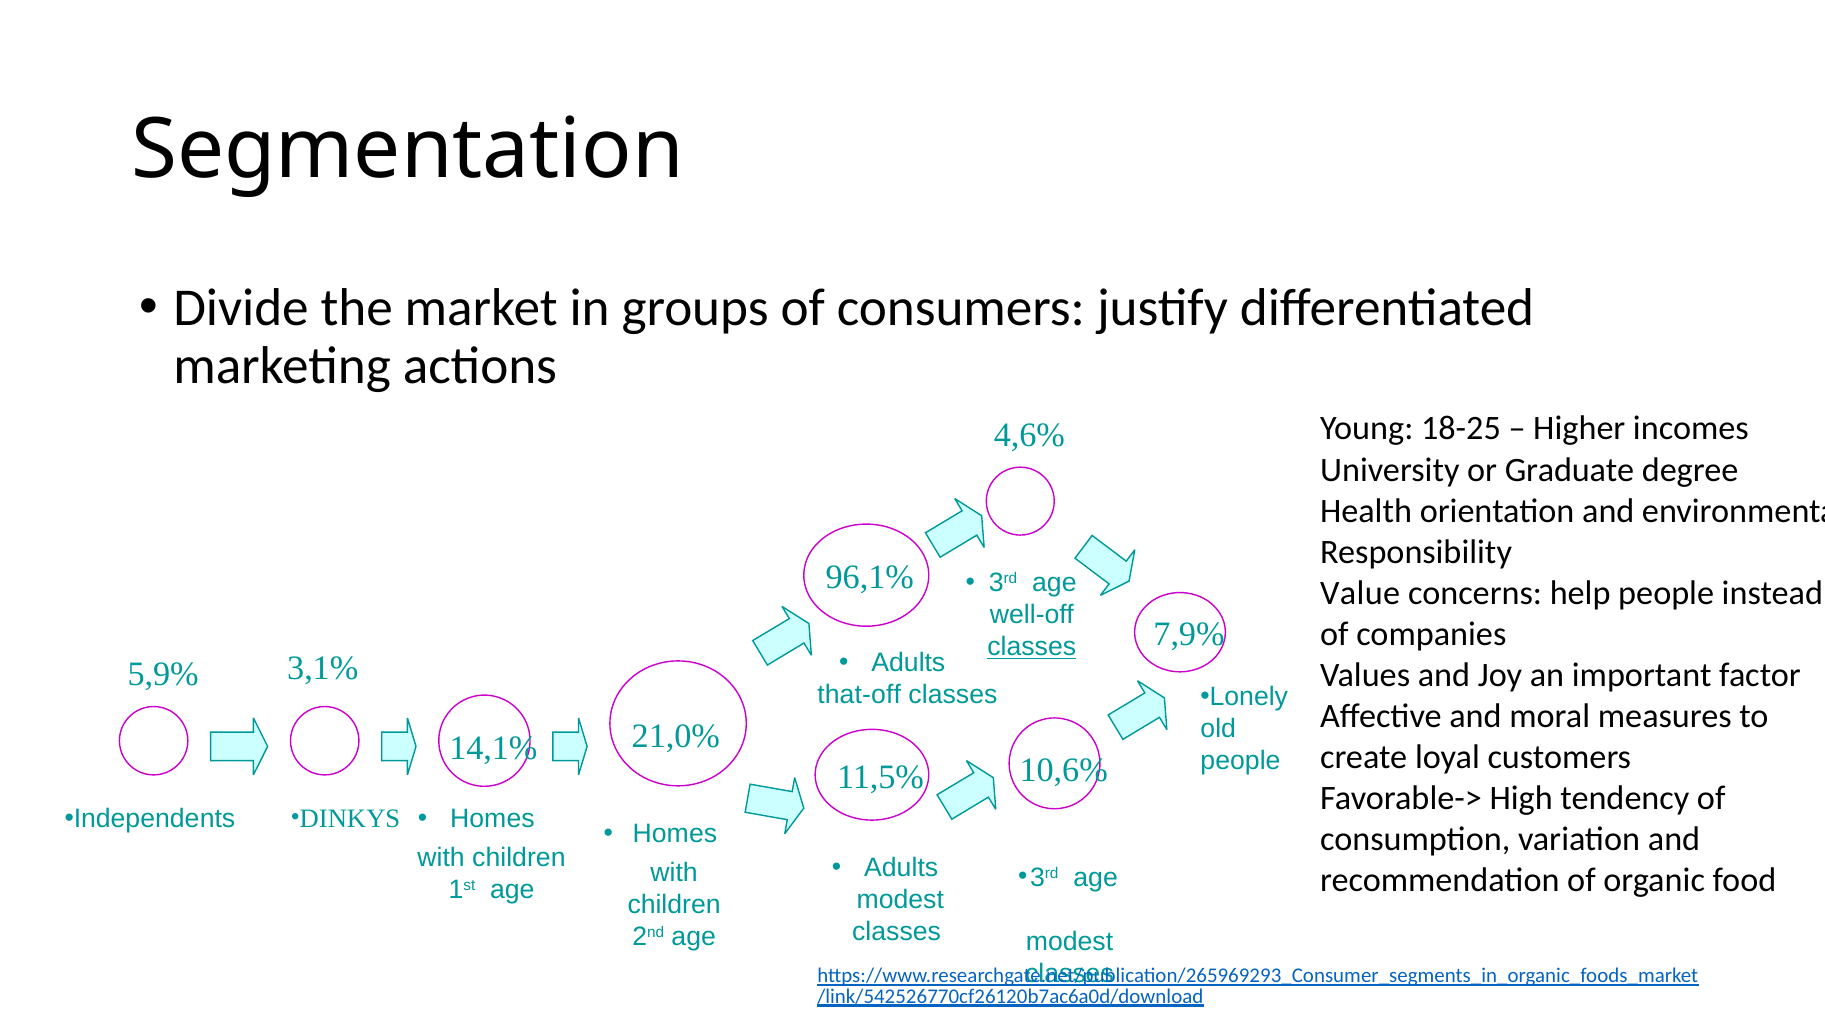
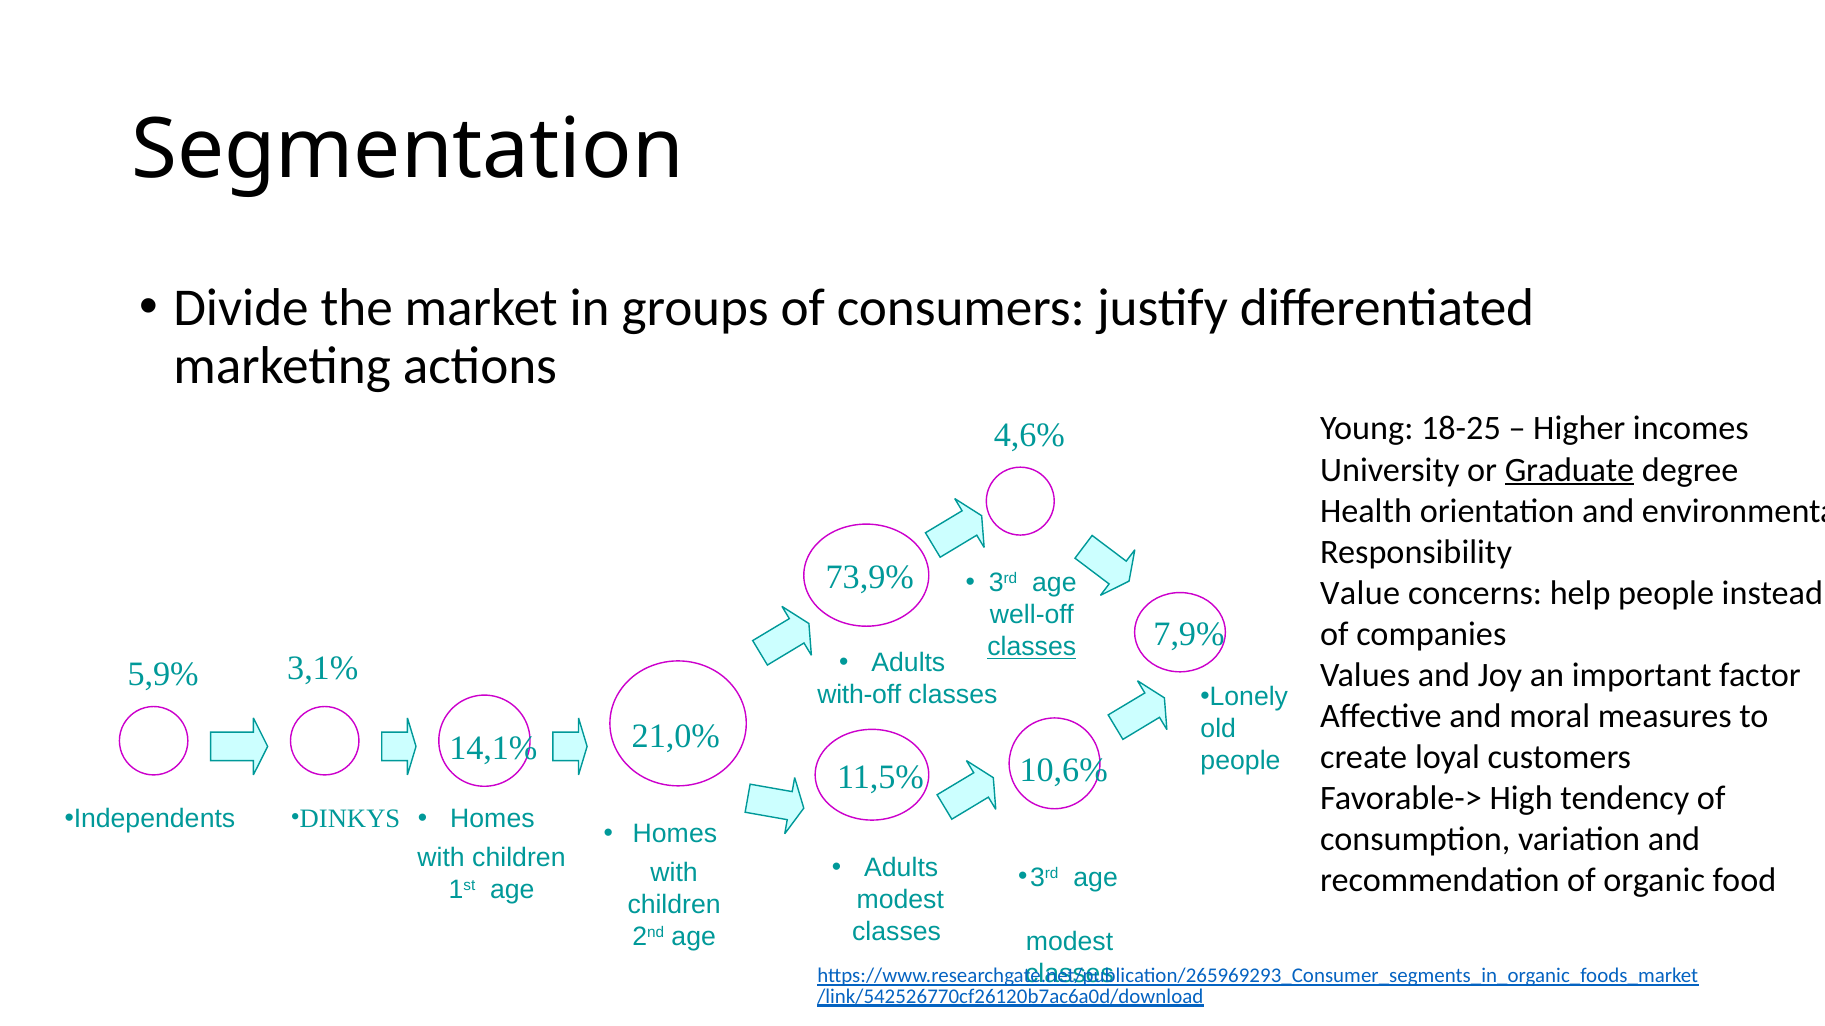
Graduate underline: none -> present
96,1%: 96,1% -> 73,9%
that-off: that-off -> with-off
